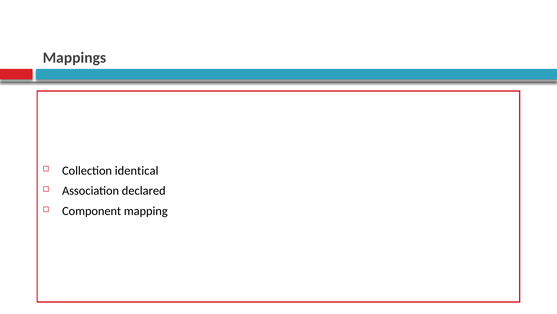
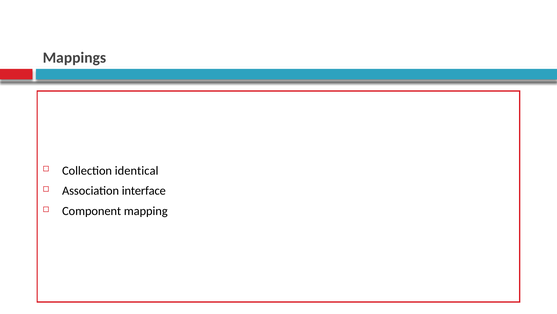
declared: declared -> interface
